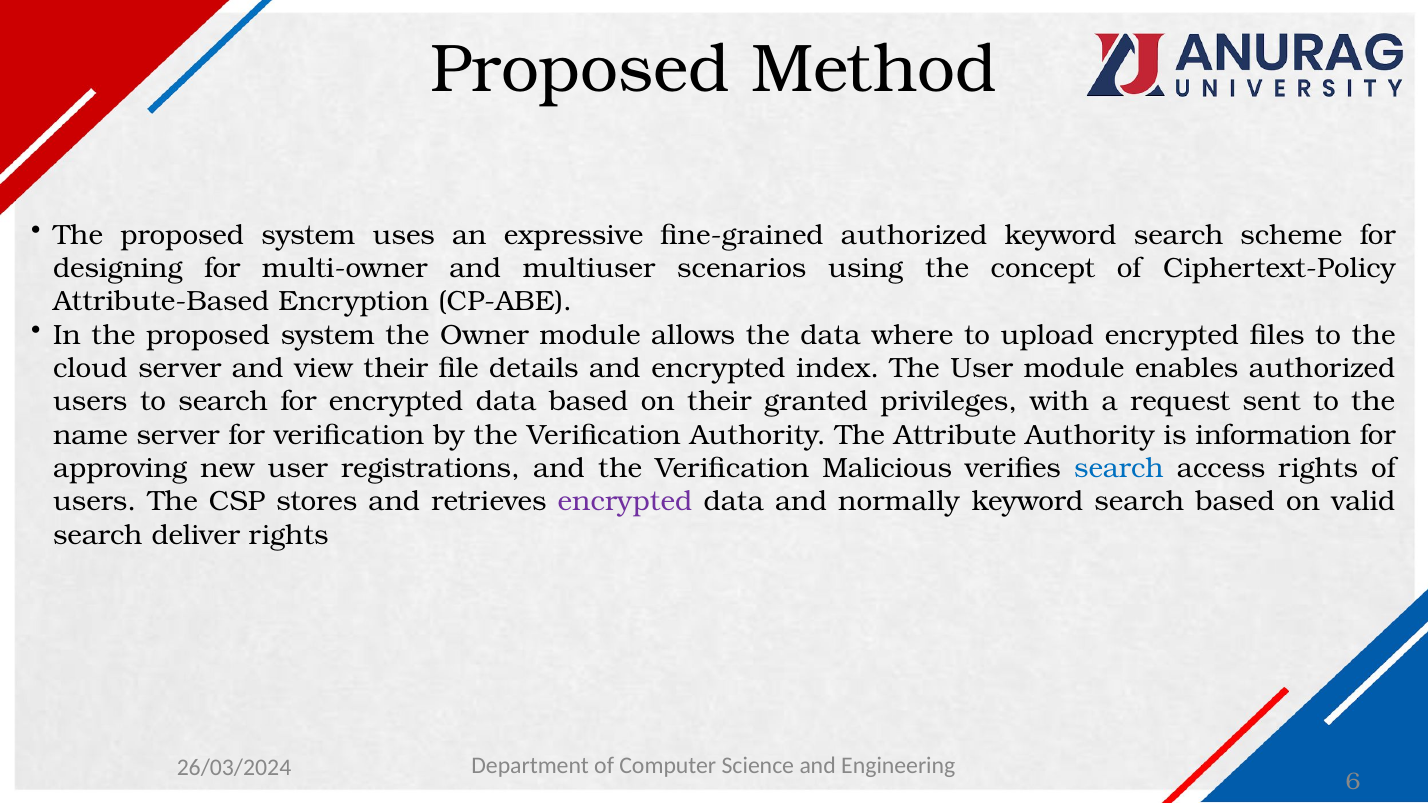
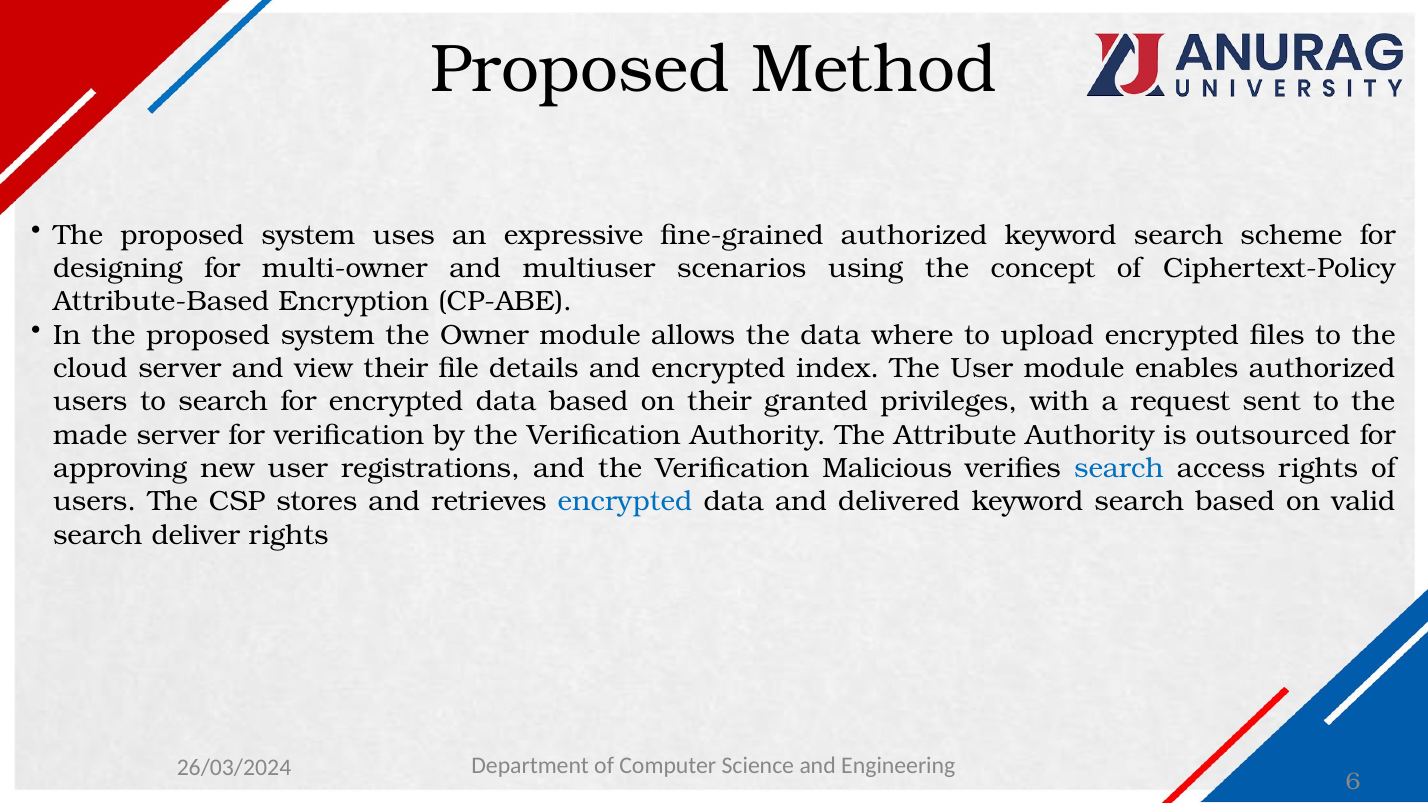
name: name -> made
information: information -> outsourced
encrypted at (625, 502) colour: purple -> blue
normally: normally -> delivered
